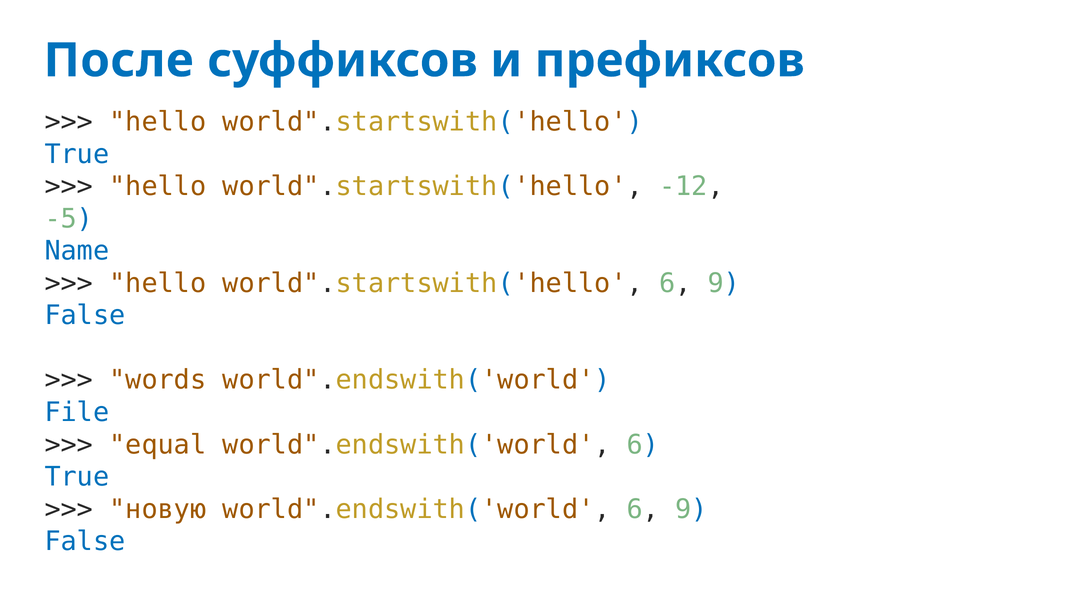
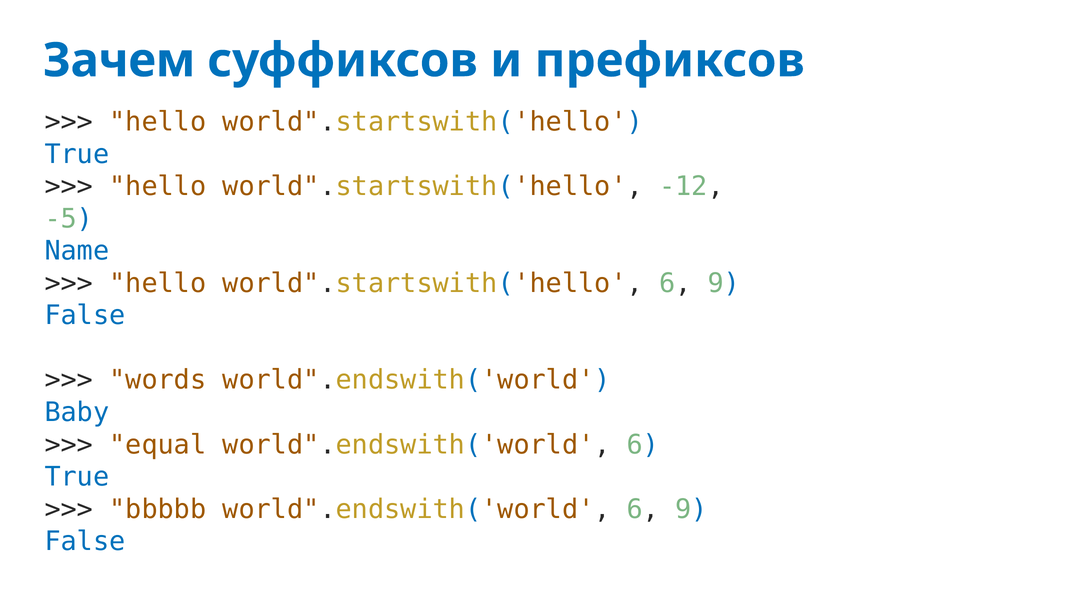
После: После -> Зачем
File: File -> Baby
новую: новую -> bbbbb
